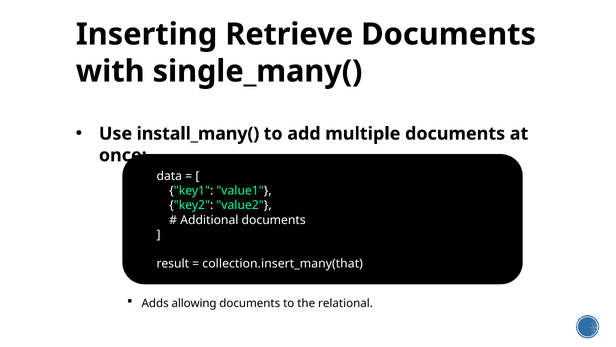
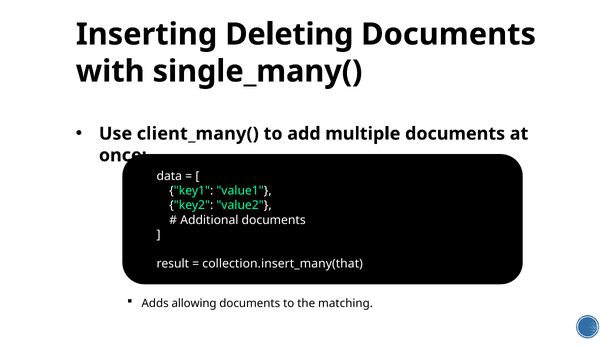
Retrieve: Retrieve -> Deleting
install_many(: install_many( -> client_many(
relational: relational -> matching
